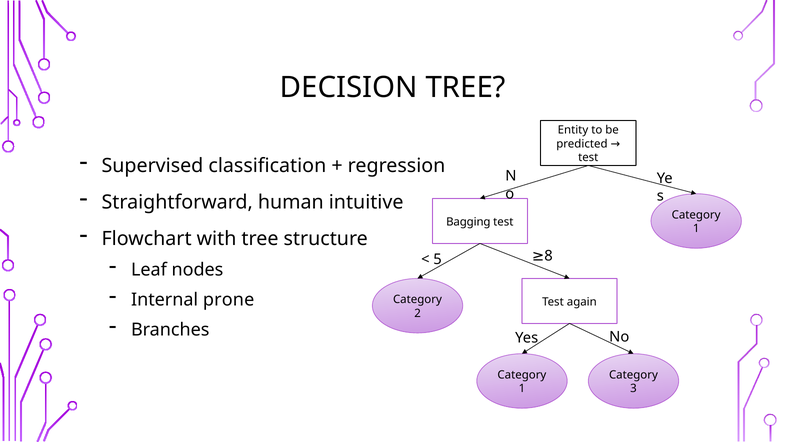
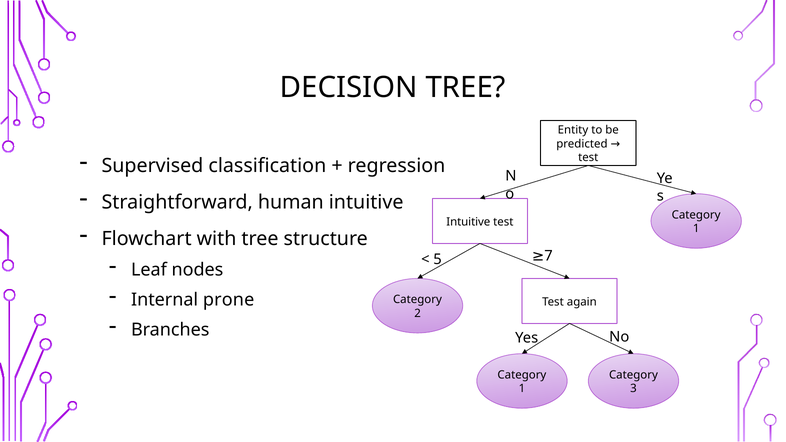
Bagging at (468, 222): Bagging -> Intuitive
8: 8 -> 7
